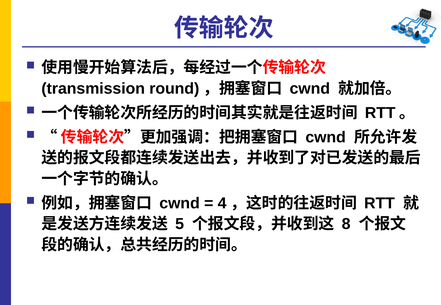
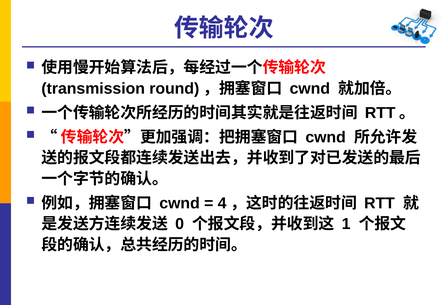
5: 5 -> 0
8: 8 -> 1
